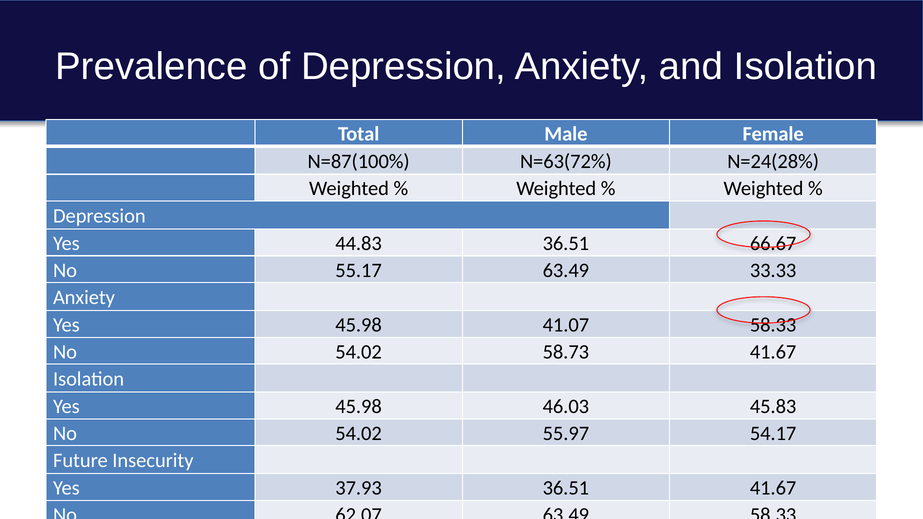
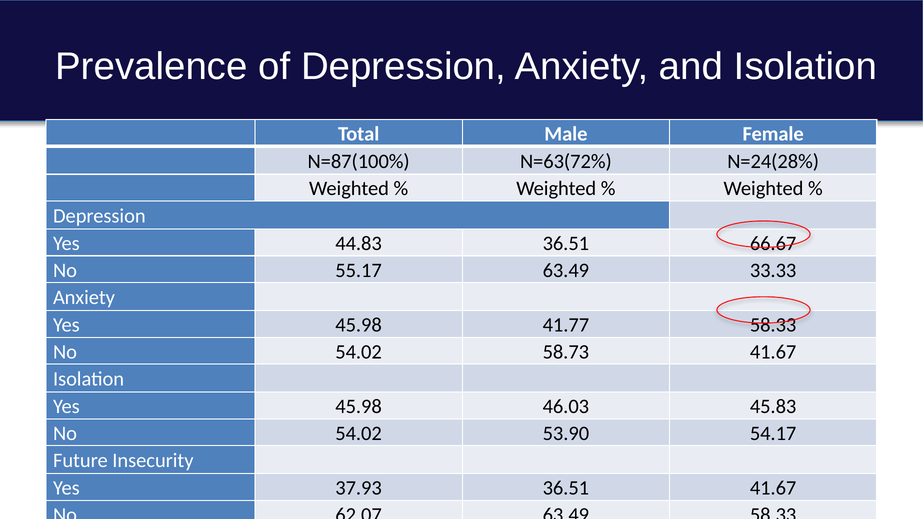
41.07: 41.07 -> 41.77
55.97: 55.97 -> 53.90
